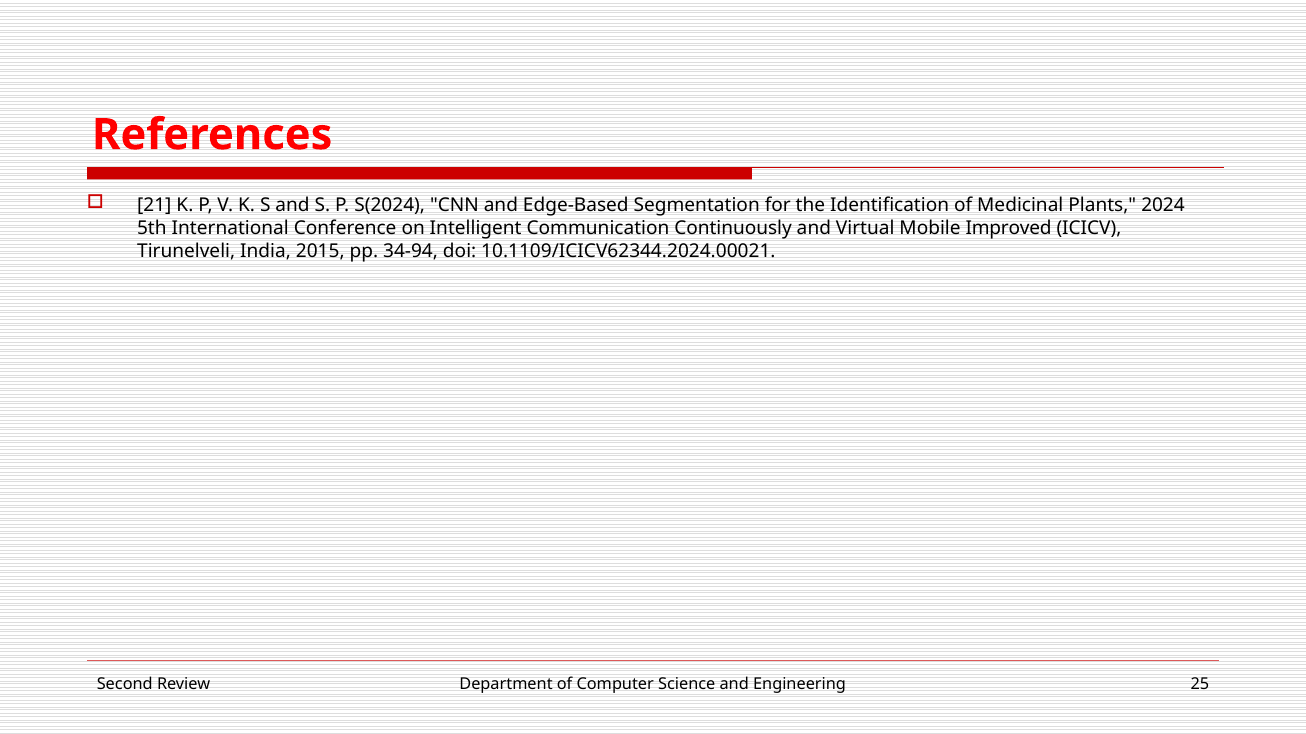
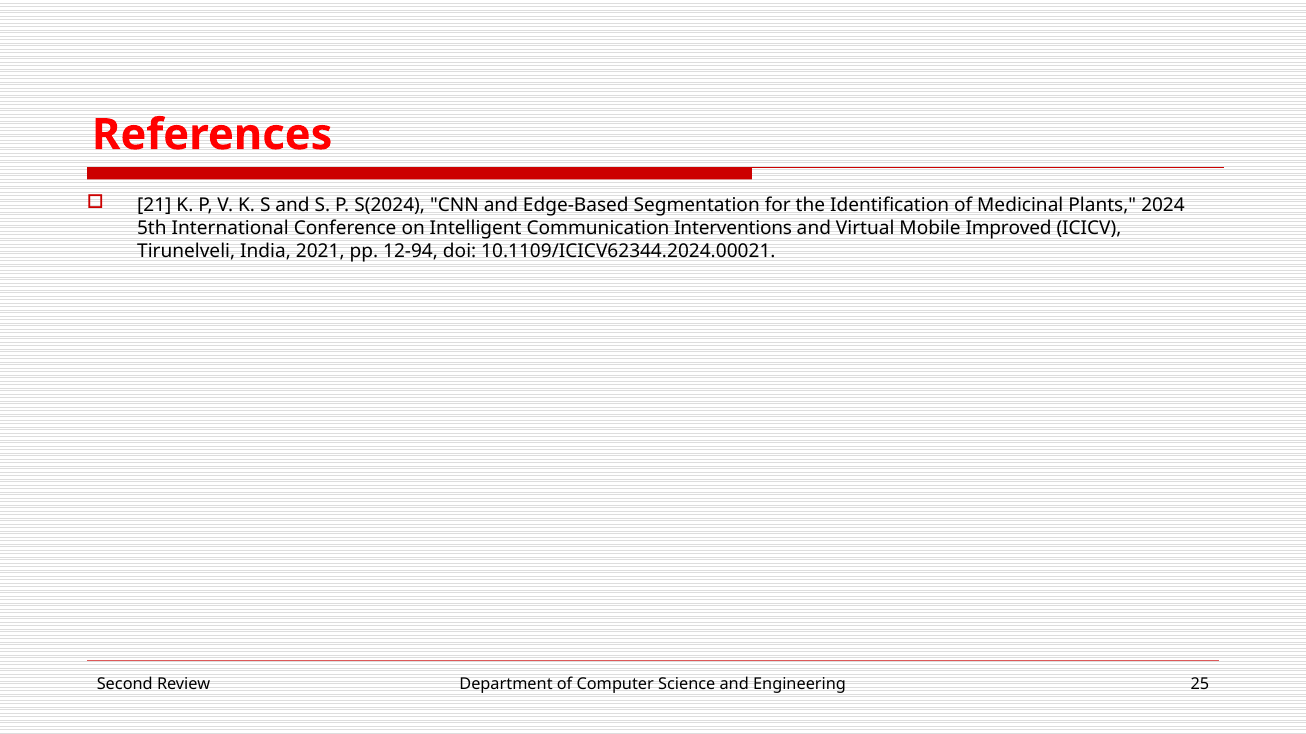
Continuously: Continuously -> Interventions
2015: 2015 -> 2021
34-94: 34-94 -> 12-94
